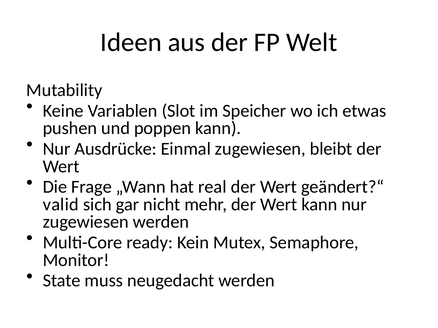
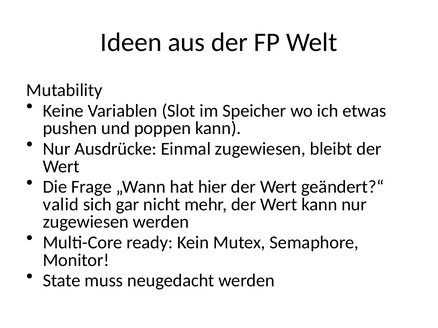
real: real -> hier
